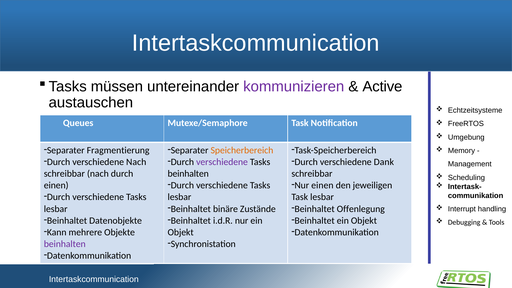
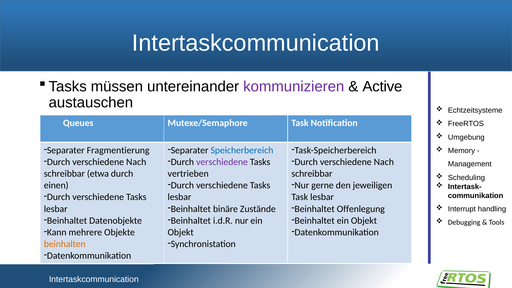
Speicherbereich colour: orange -> blue
Dank at (384, 162): Dank -> Nach
schreibbar nach: nach -> etwa
beinhalten at (188, 174): beinhalten -> vertrieben
Nur einen: einen -> gerne
beinhalten at (65, 244) colour: purple -> orange
